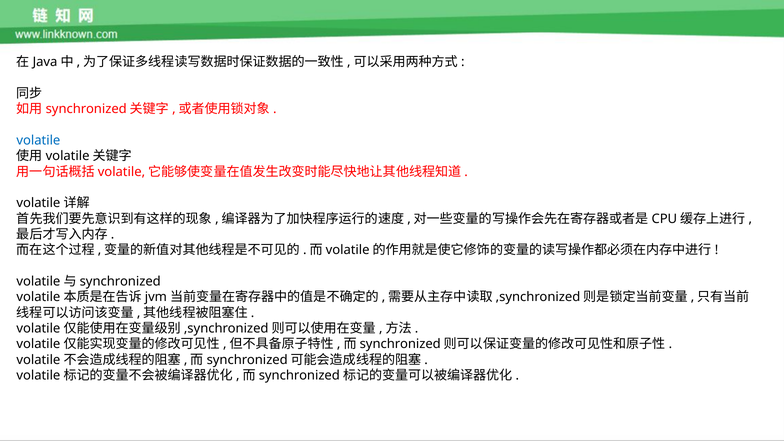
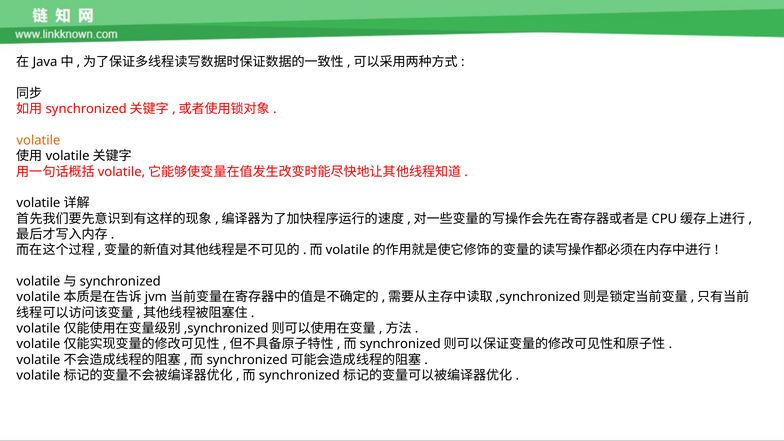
volatile colour: blue -> orange
